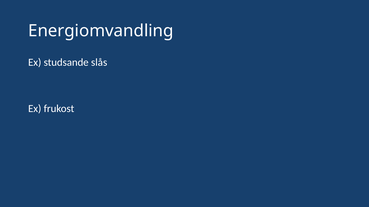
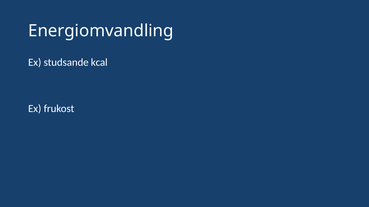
slås: slås -> kcal
